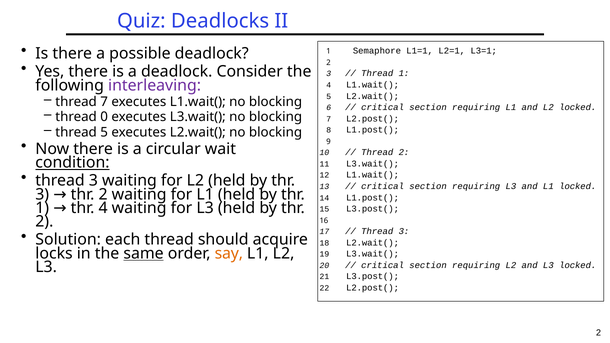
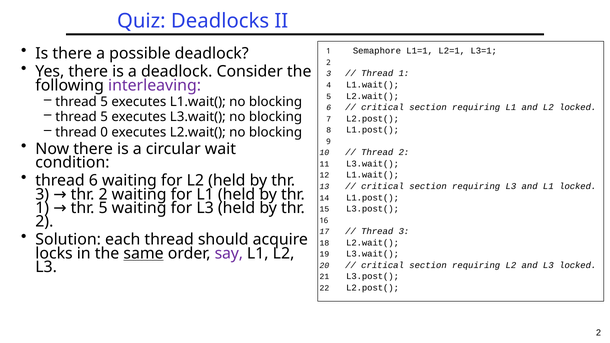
7 at (104, 102): 7 -> 5
0 at (104, 117): 0 -> 5
thread 5: 5 -> 0
condition underline: present -> none
3 at (93, 181): 3 -> 6
thr 4: 4 -> 5
say colour: orange -> purple
